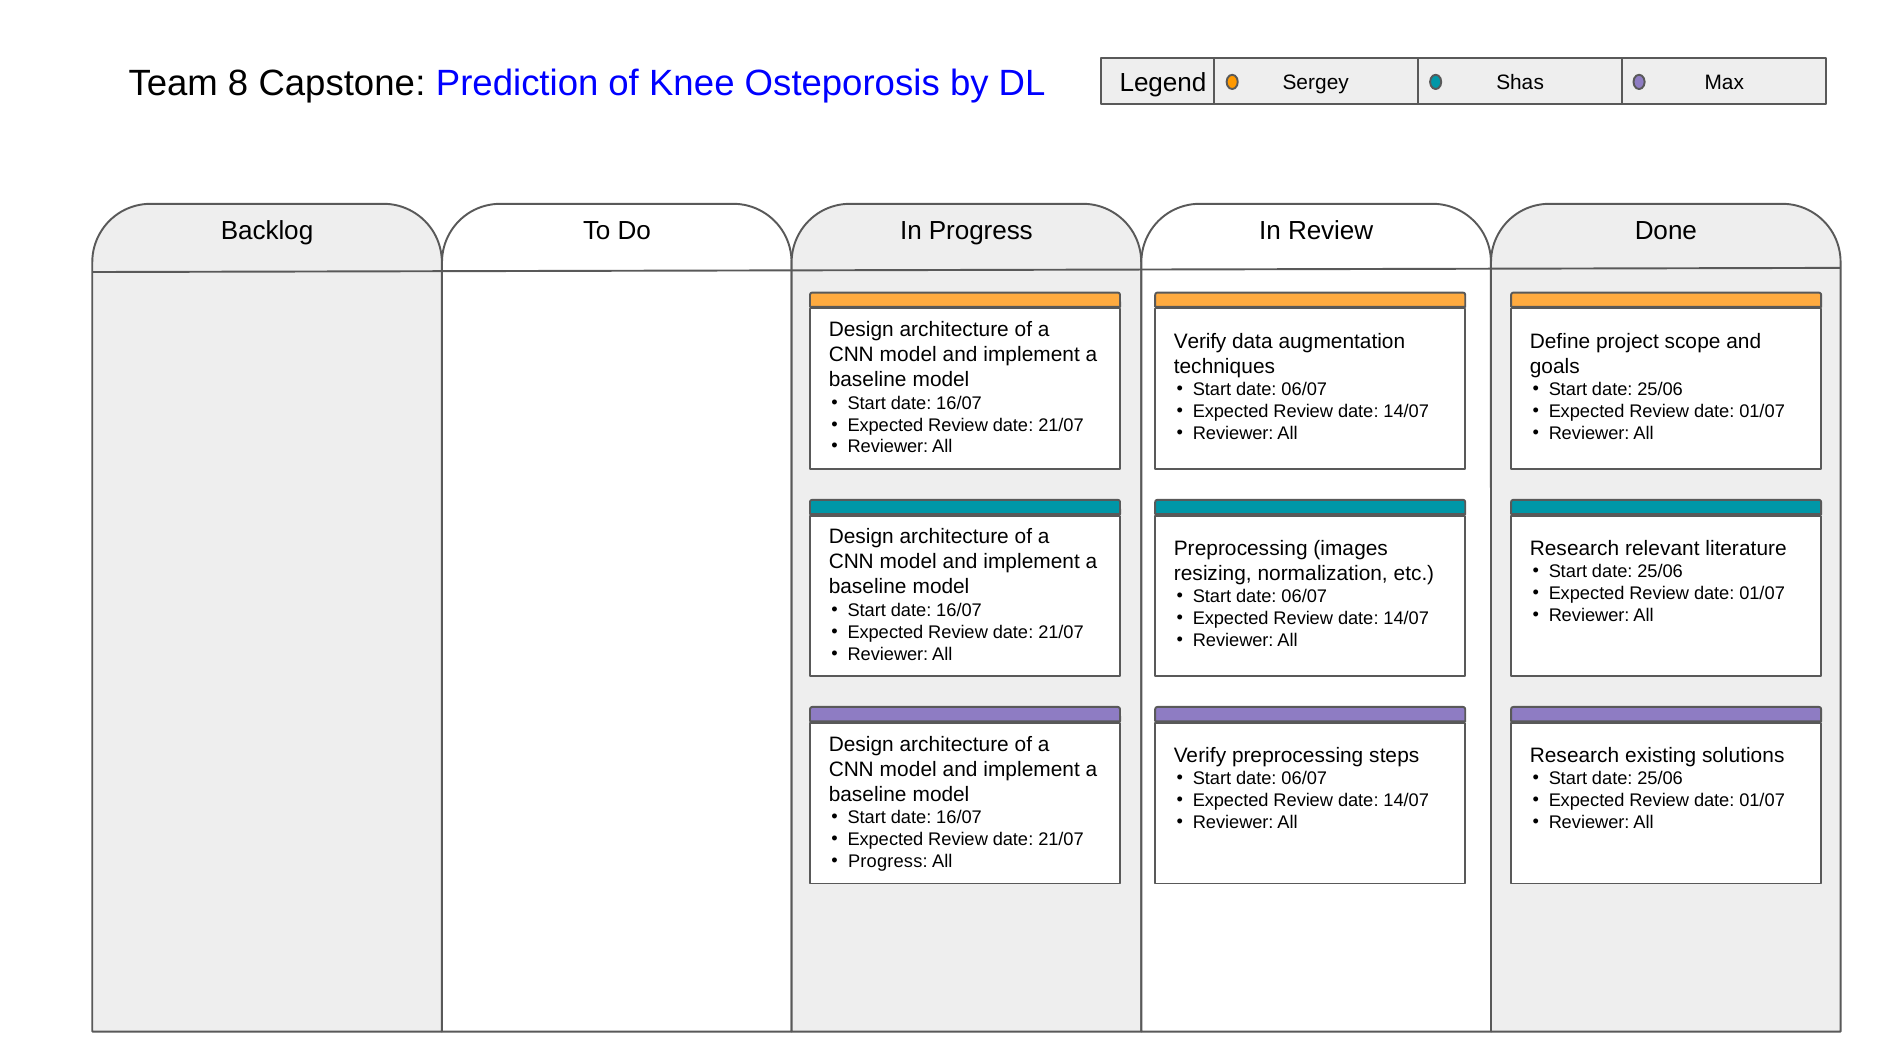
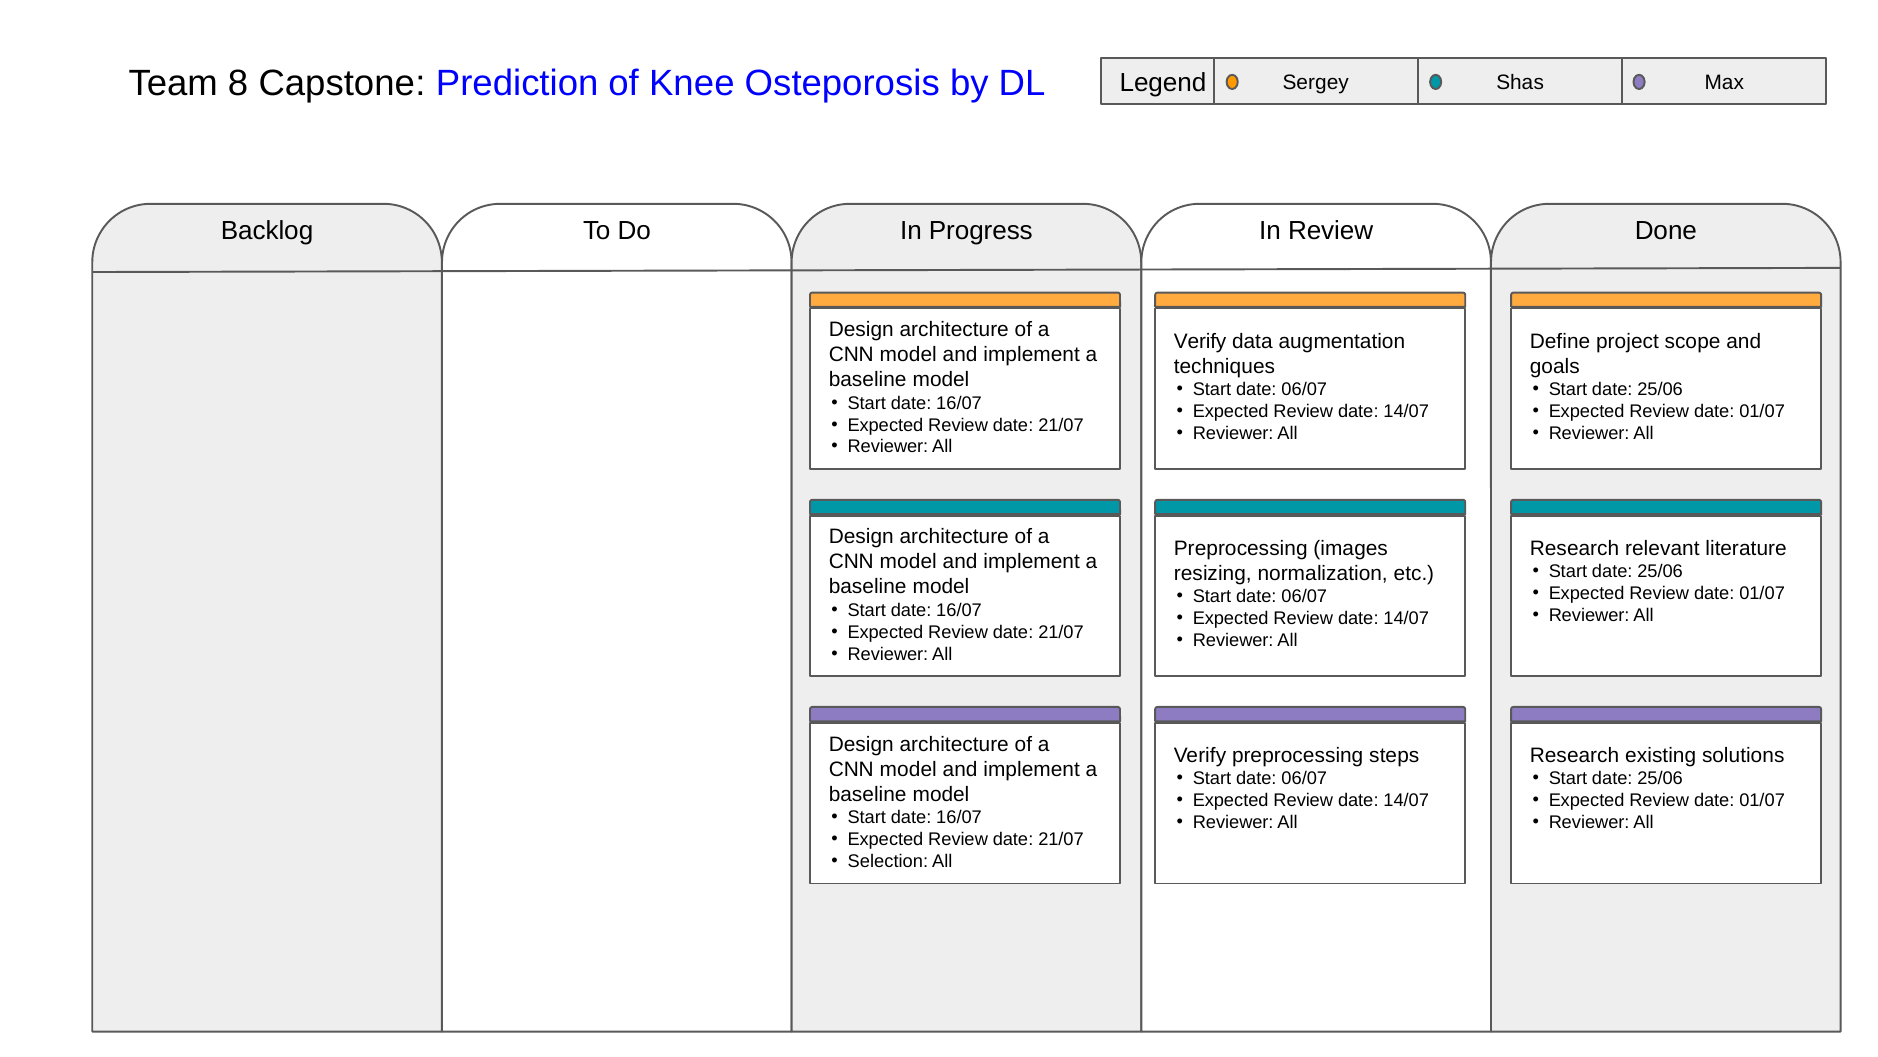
Progress at (888, 861): Progress -> Selection
